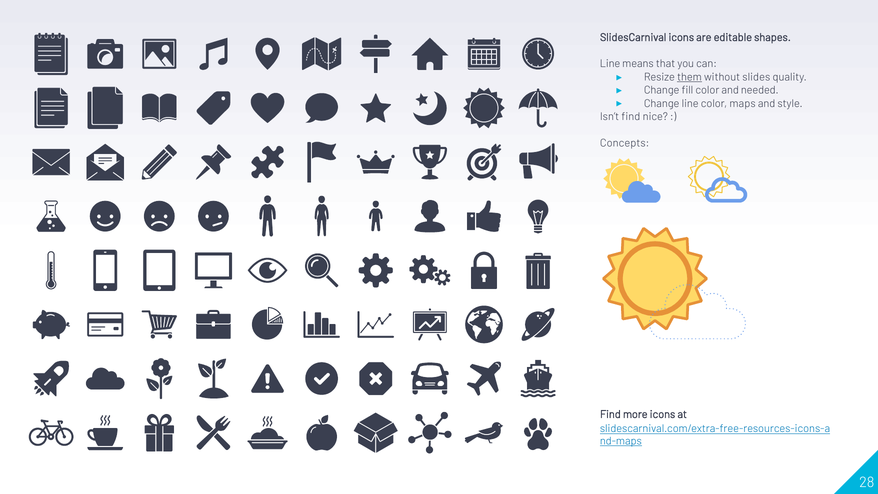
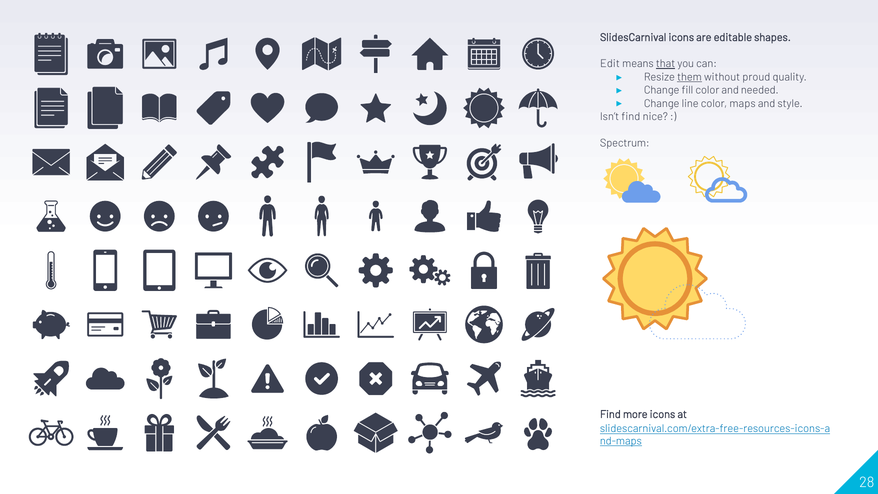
Line at (610, 64): Line -> Edit
that underline: none -> present
slides: slides -> proud
Concepts: Concepts -> Spectrum
